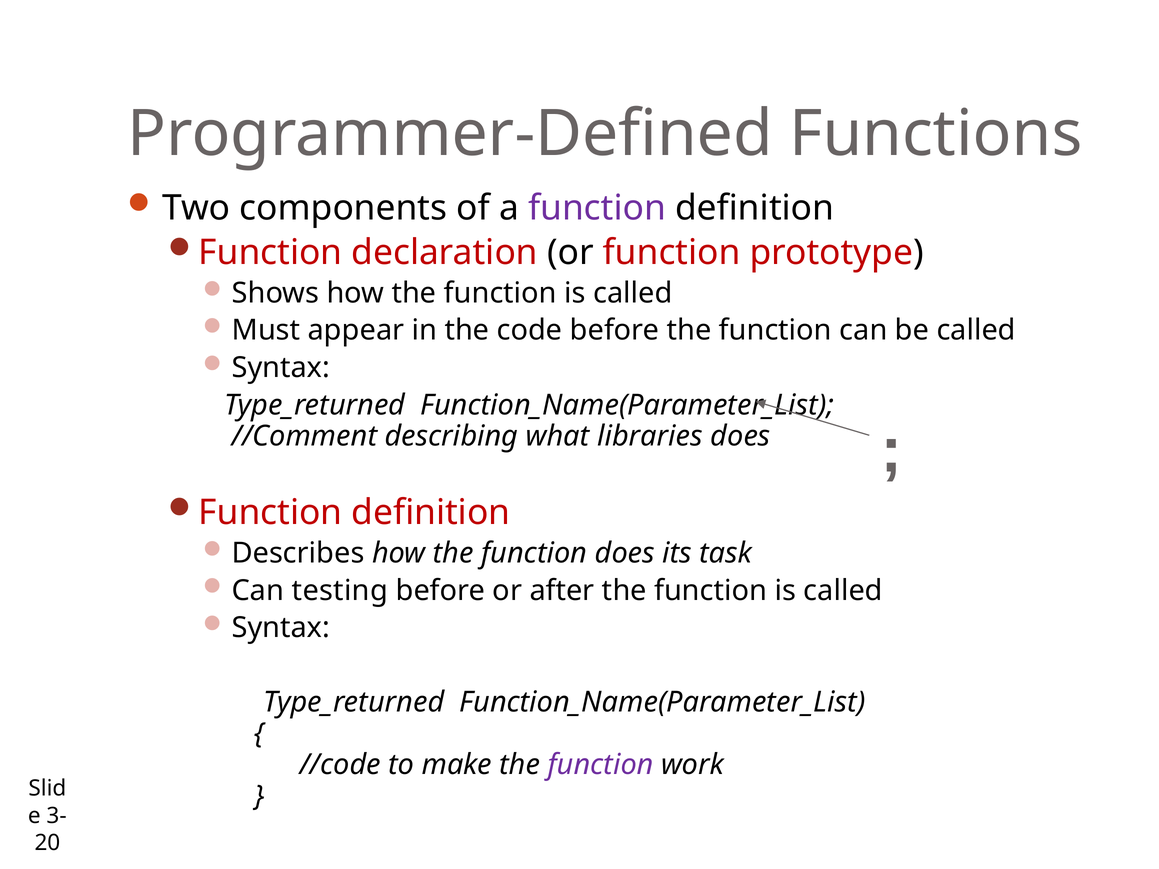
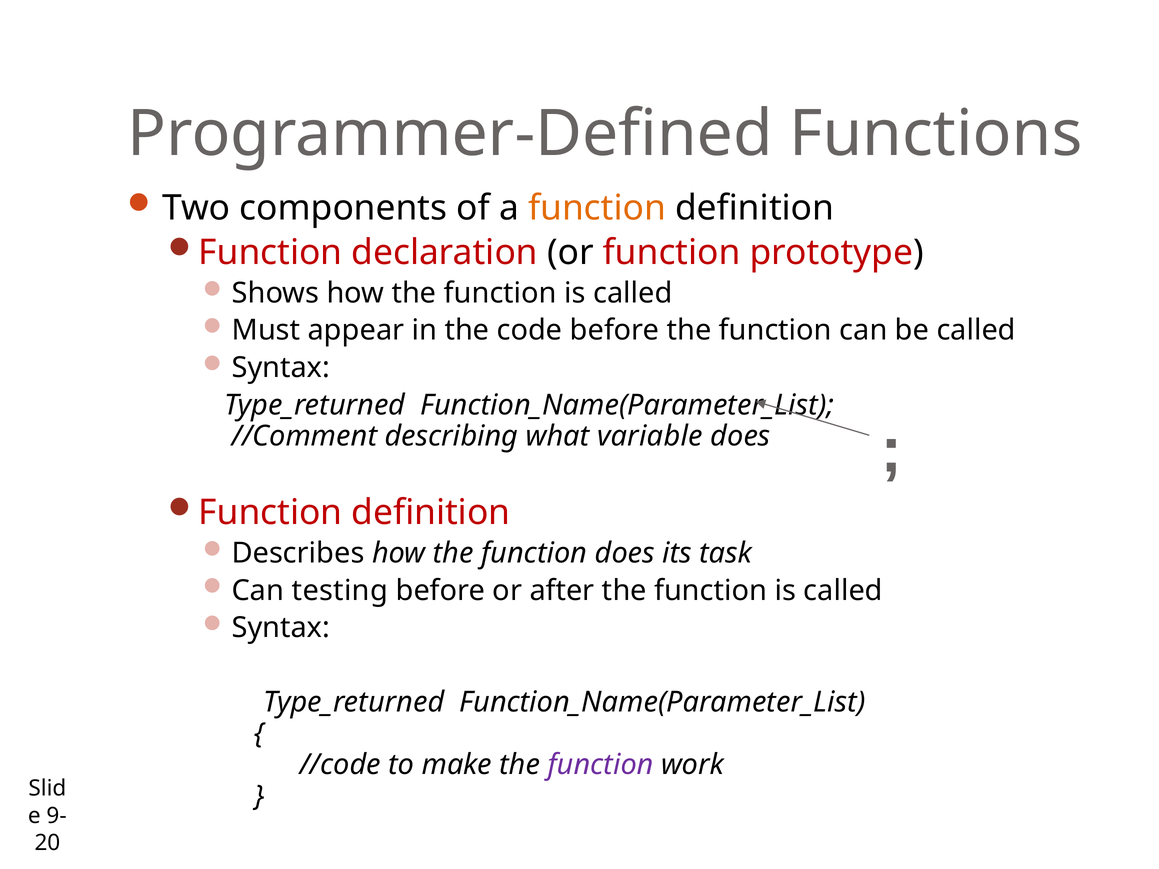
function at (597, 208) colour: purple -> orange
libraries: libraries -> variable
3-: 3- -> 9-
